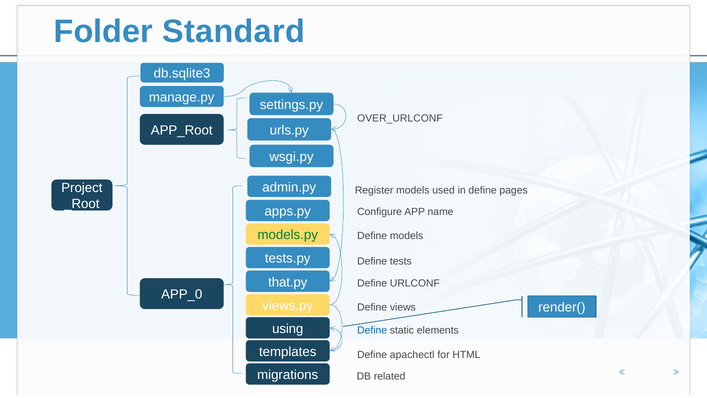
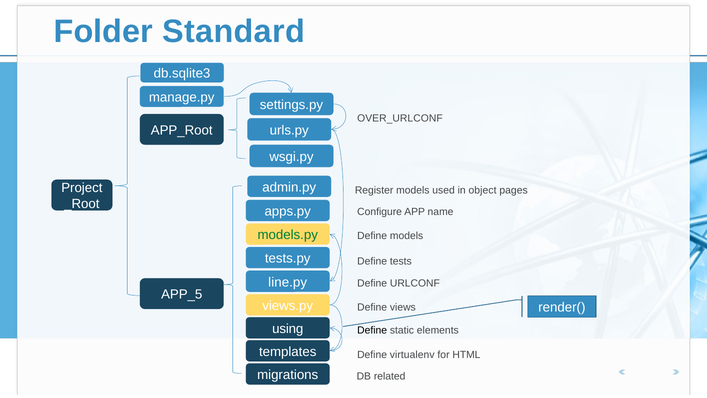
in define: define -> object
that.py: that.py -> line.py
APP_0: APP_0 -> APP_5
Define at (372, 330) colour: blue -> black
apachectl: apachectl -> virtualenv
